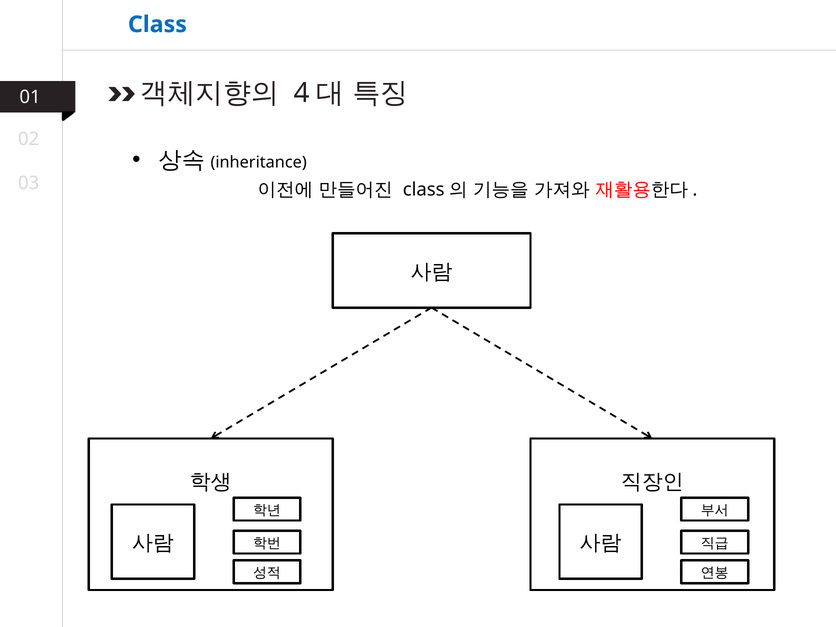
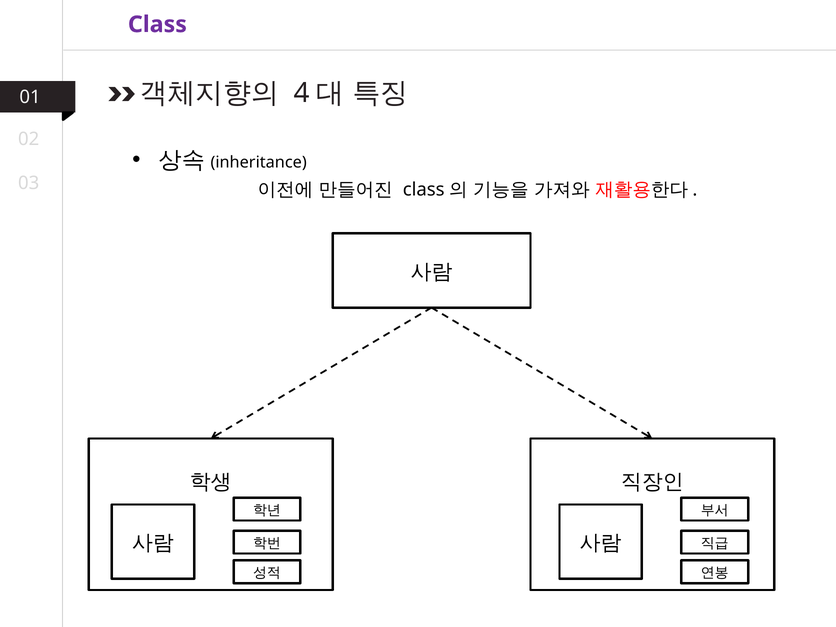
Class colour: blue -> purple
